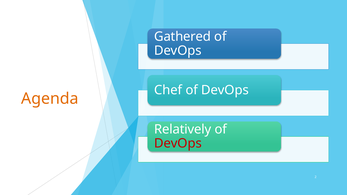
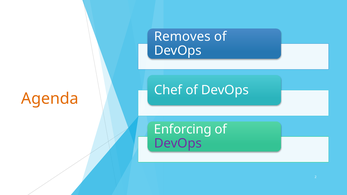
Gathered: Gathered -> Removes
Relatively: Relatively -> Enforcing
DevOps at (178, 144) colour: red -> purple
